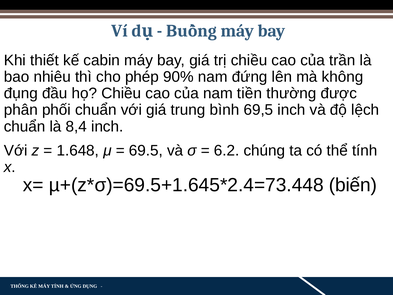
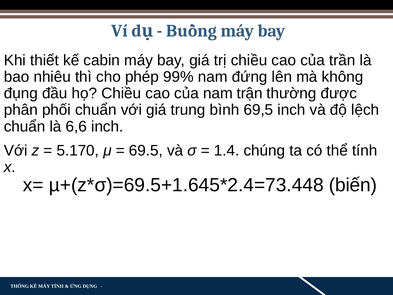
90%: 90% -> 99%
tiền: tiền -> trận
8,4: 8,4 -> 6,6
1.648: 1.648 -> 5.170
6.2: 6.2 -> 1.4
